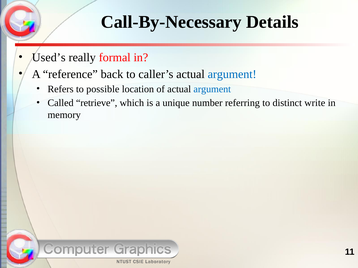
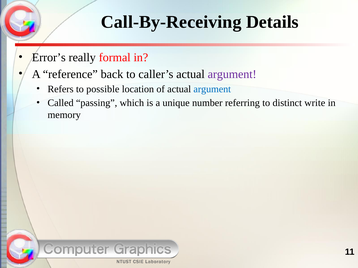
Call-By-Necessary: Call-By-Necessary -> Call-By-Receiving
Used’s: Used’s -> Error’s
argument at (232, 74) colour: blue -> purple
retrieve: retrieve -> passing
